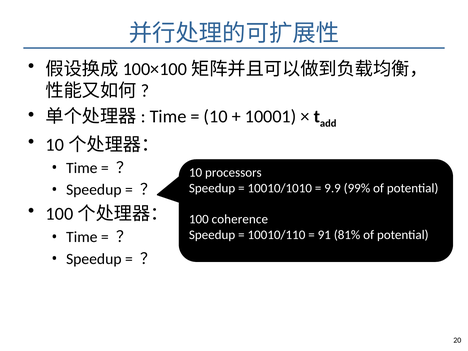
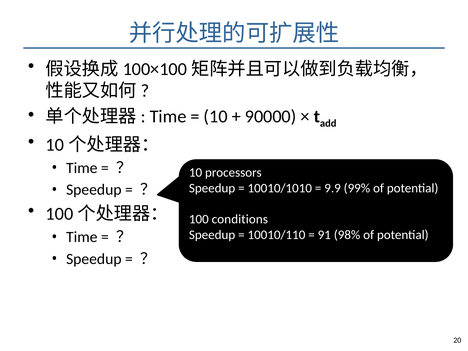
10001: 10001 -> 90000
coherence: coherence -> conditions
81%: 81% -> 98%
